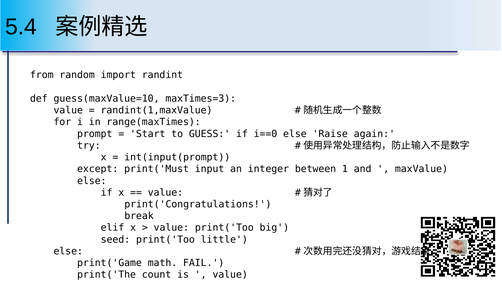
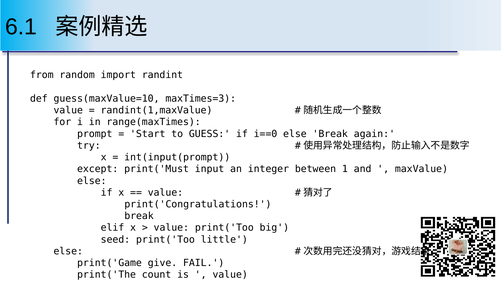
5.4: 5.4 -> 6.1
else Raise: Raise -> Break
math: math -> give
